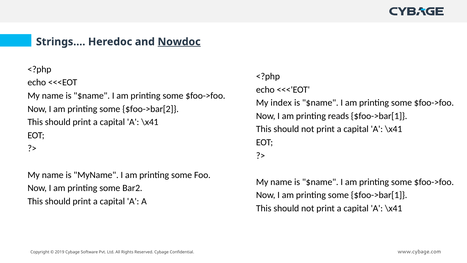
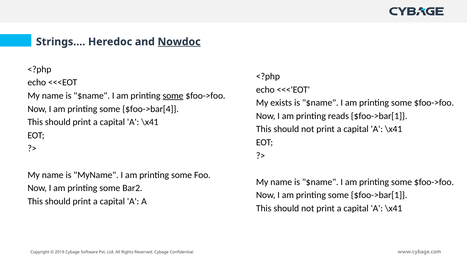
some at (173, 96) underline: none -> present
index: index -> exists
$foo->bar[2: $foo->bar[2 -> $foo->bar[4
